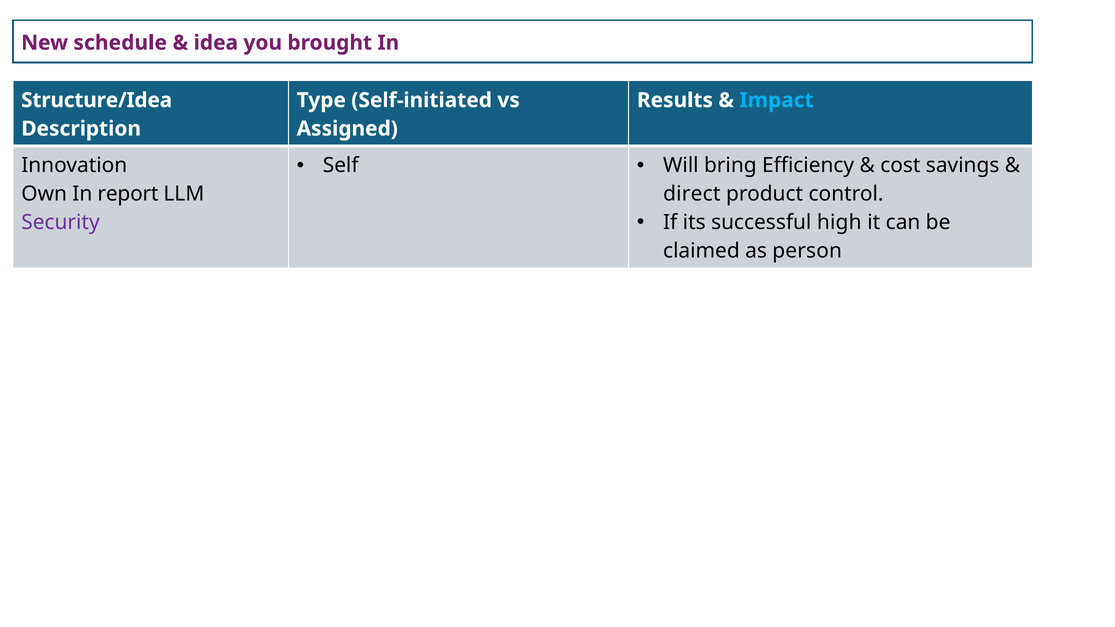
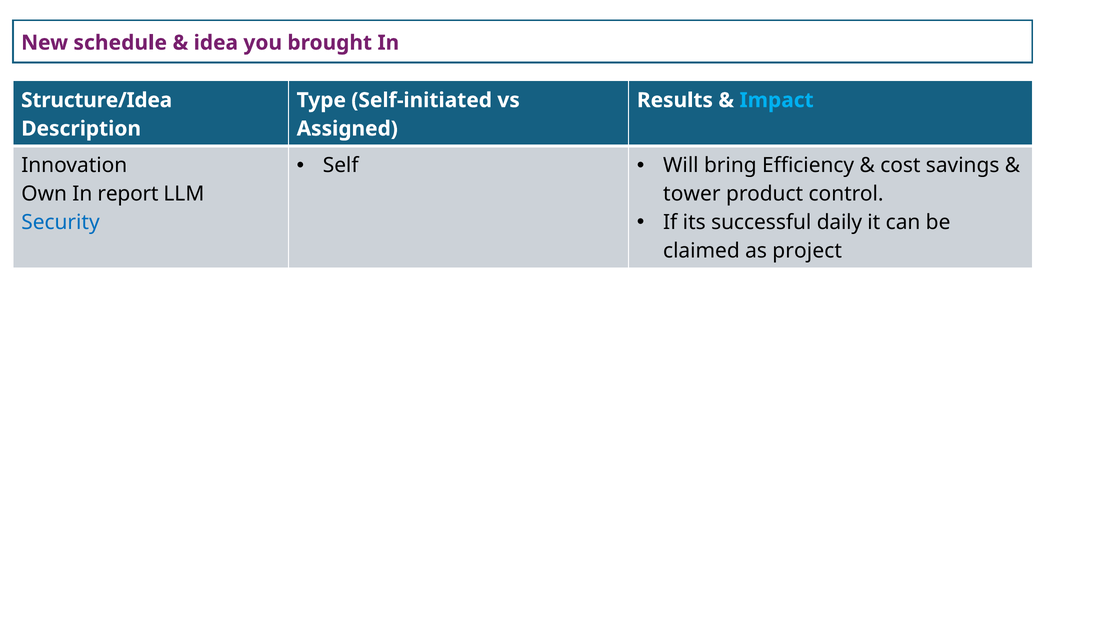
direct: direct -> tower
high: high -> daily
Security colour: purple -> blue
person: person -> project
